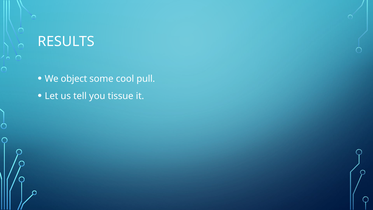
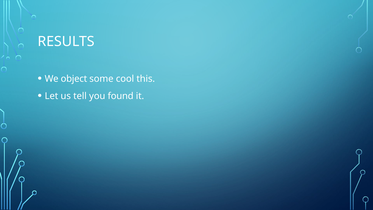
pull: pull -> this
tissue: tissue -> found
